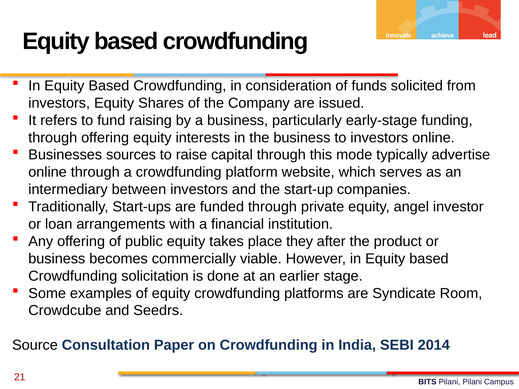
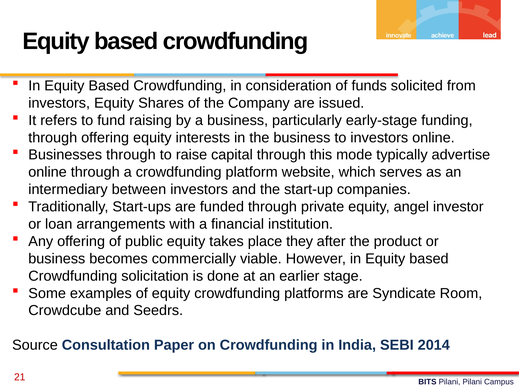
Businesses sources: sources -> through
